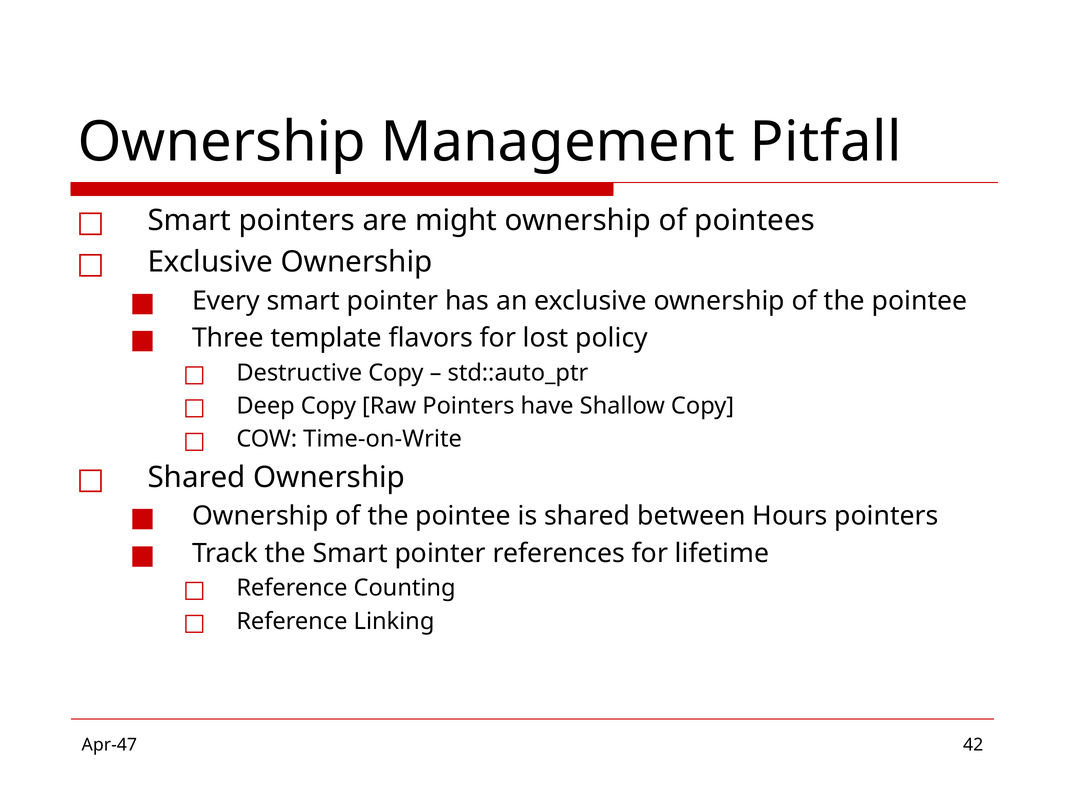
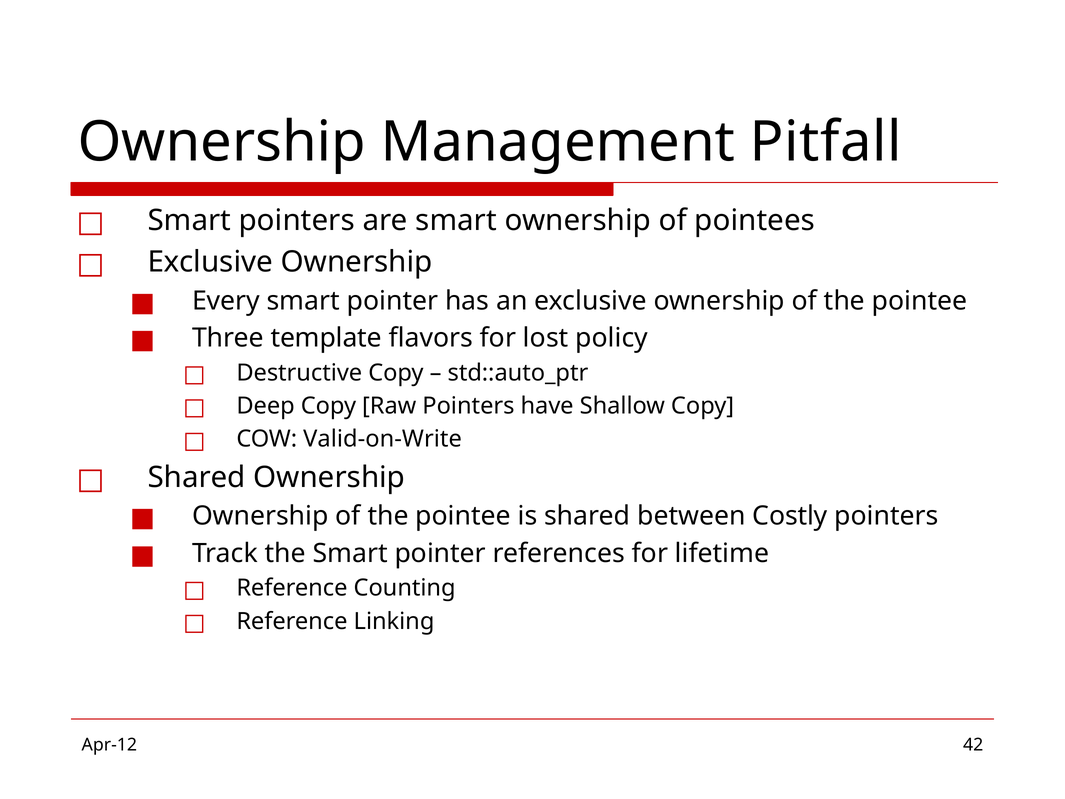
are might: might -> smart
Time-on-Write: Time-on-Write -> Valid-on-Write
Hours: Hours -> Costly
Apr-47: Apr-47 -> Apr-12
